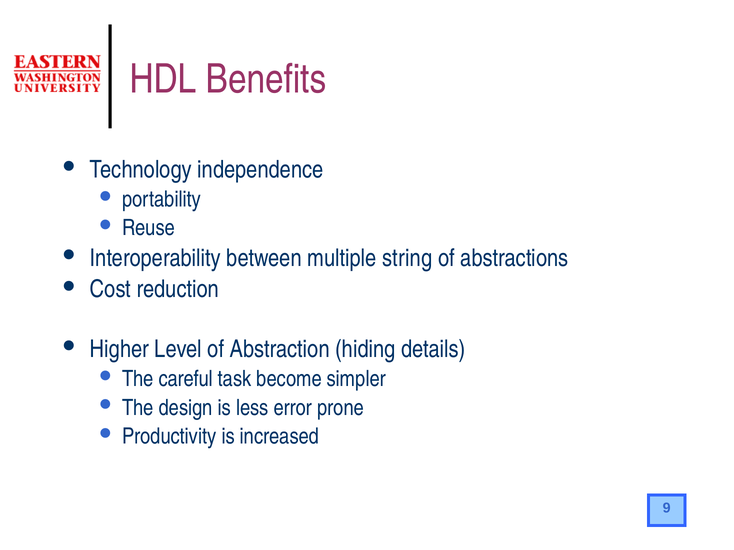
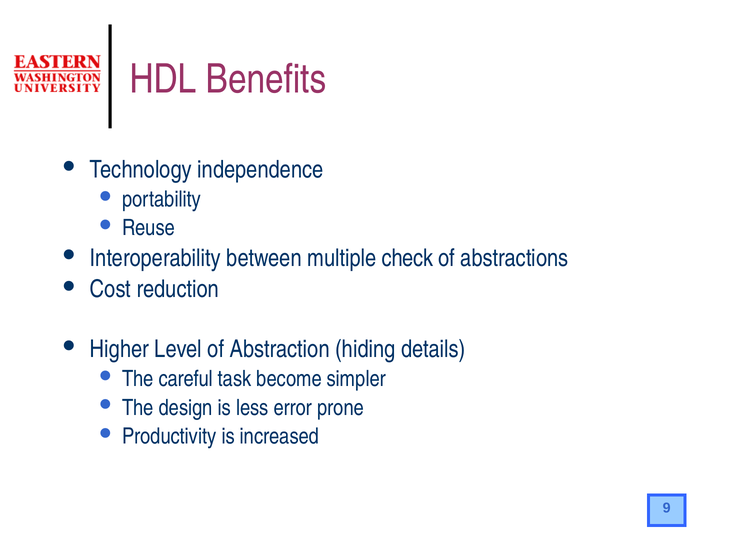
string: string -> check
